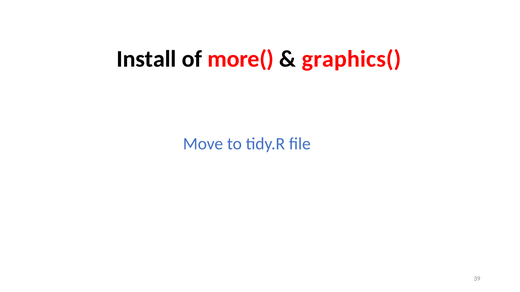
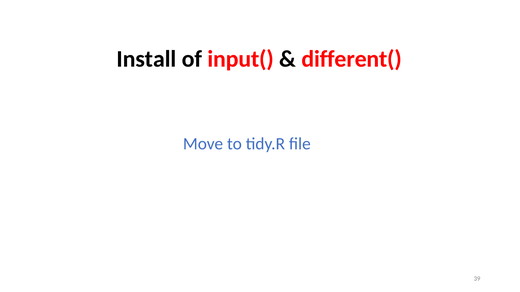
more(: more( -> input(
graphics(: graphics( -> different(
